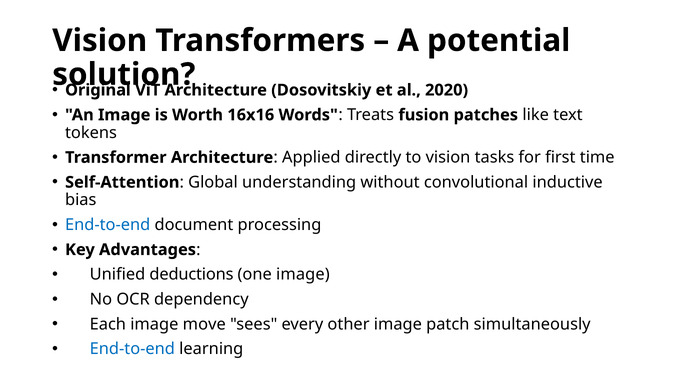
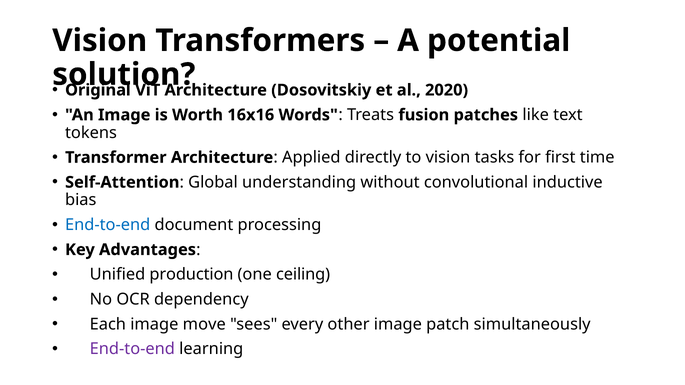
deductions: deductions -> production
one image: image -> ceiling
End-to-end at (132, 349) colour: blue -> purple
